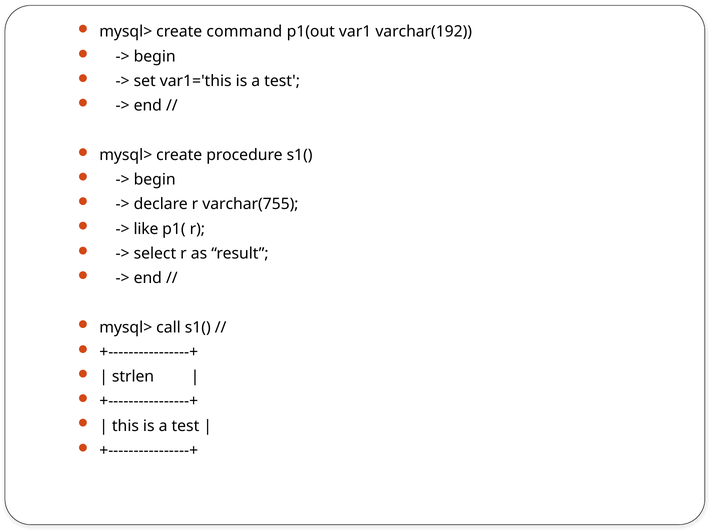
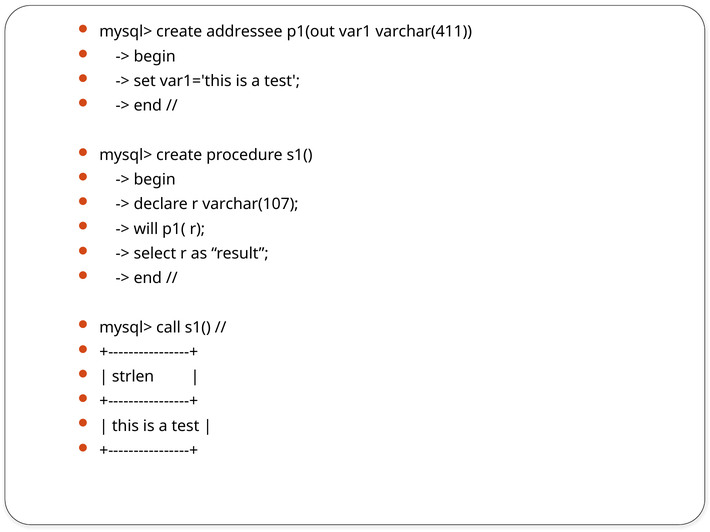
command: command -> addressee
varchar(192: varchar(192 -> varchar(411
varchar(755: varchar(755 -> varchar(107
like: like -> will
